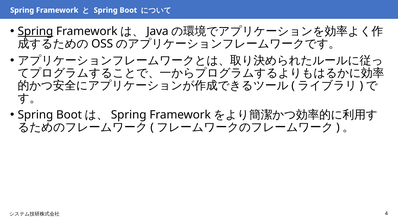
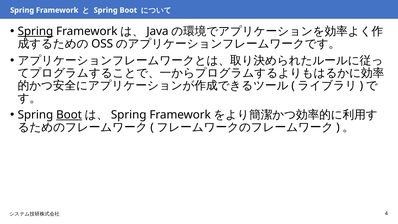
Boot at (69, 115) underline: none -> present
